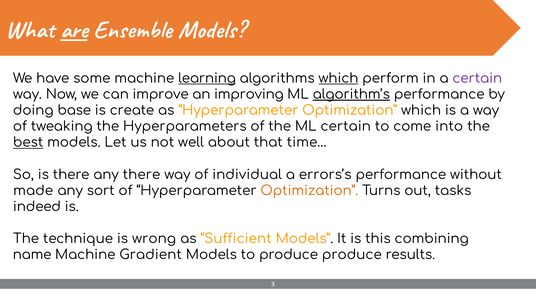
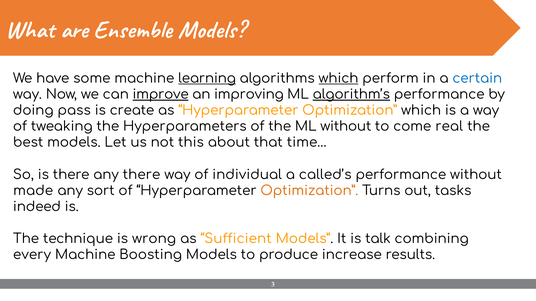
are underline: present -> none
certain at (477, 78) colour: purple -> blue
improve underline: none -> present
base: base -> pass
ML certain: certain -> without
into: into -> real
best underline: present -> none
well: well -> this
errors’s: errors’s -> called’s
this: this -> talk
name: name -> every
Gradient: Gradient -> Boosting
produce produce: produce -> increase
